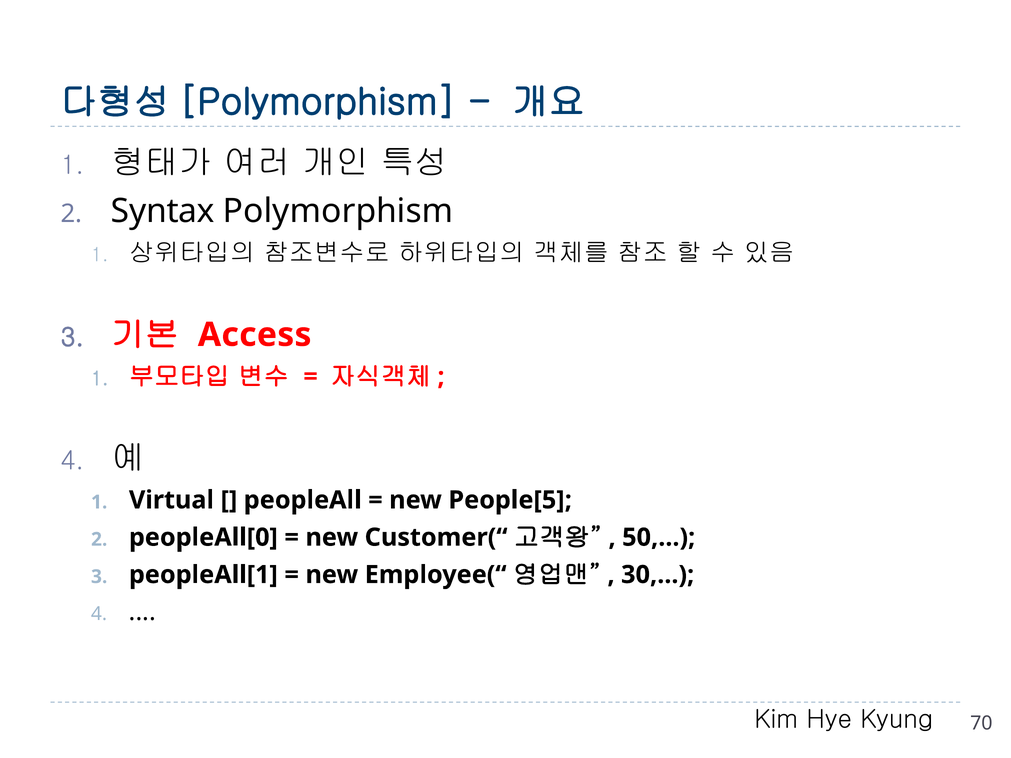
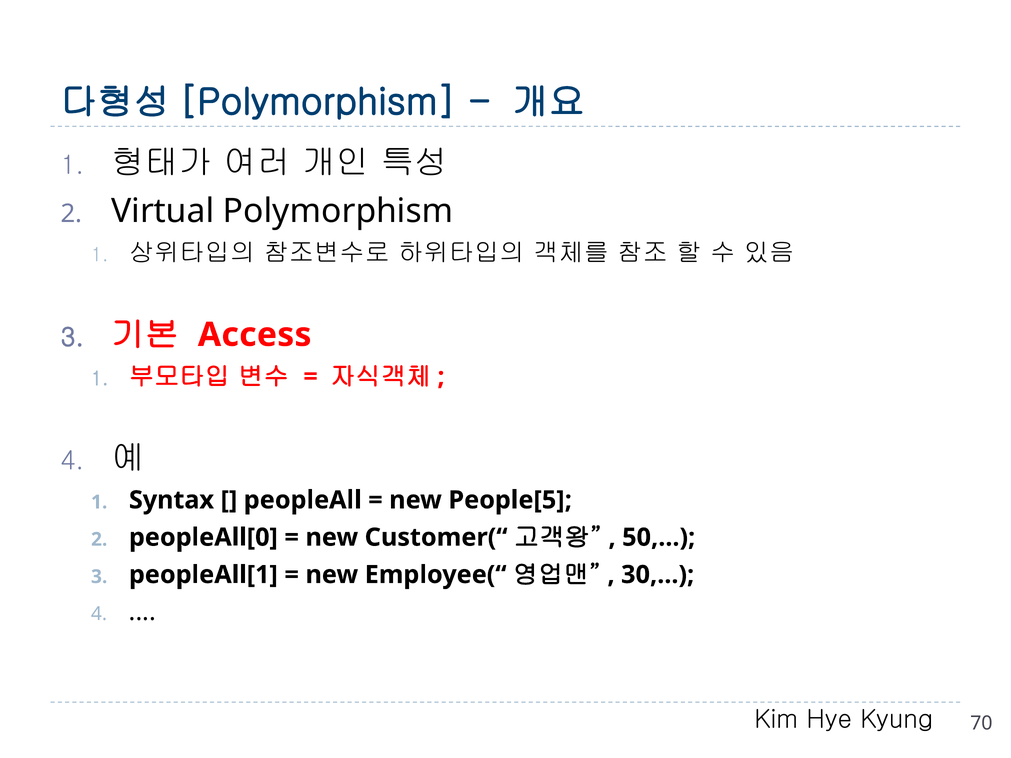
Syntax: Syntax -> Virtual
Virtual: Virtual -> Syntax
